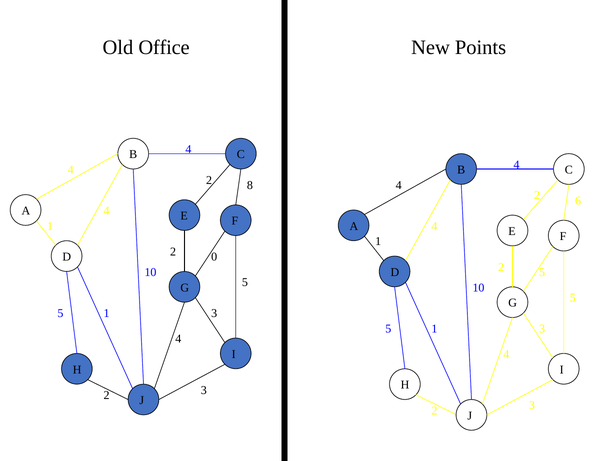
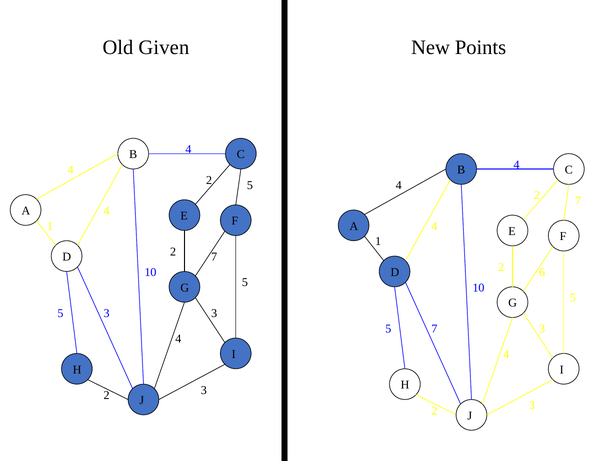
Office: Office -> Given
8 at (250, 185): 8 -> 5
6 at (578, 201): 6 -> 7
0 at (214, 257): 0 -> 7
5 at (542, 272): 5 -> 6
1 at (106, 313): 1 -> 3
1 at (434, 329): 1 -> 7
